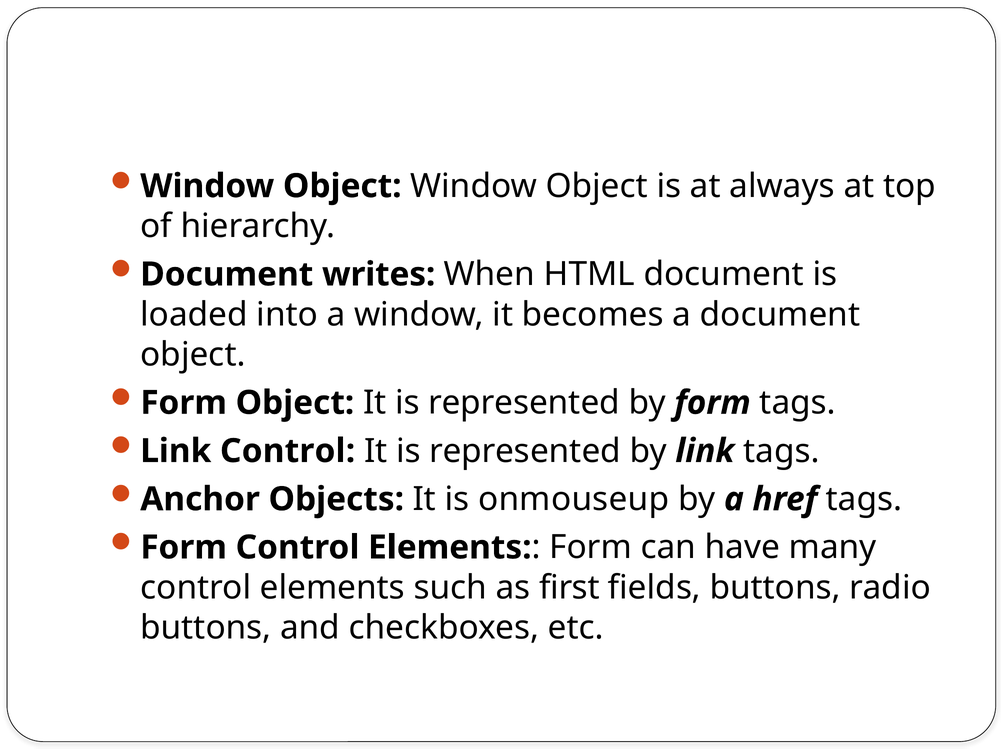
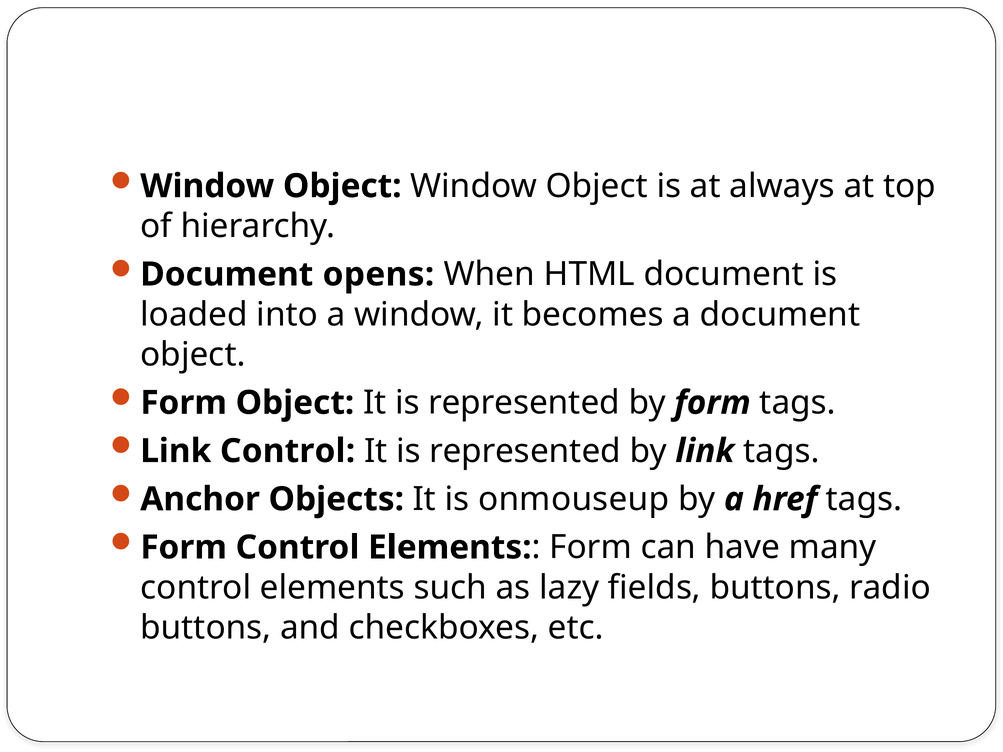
writes: writes -> opens
first: first -> lazy
